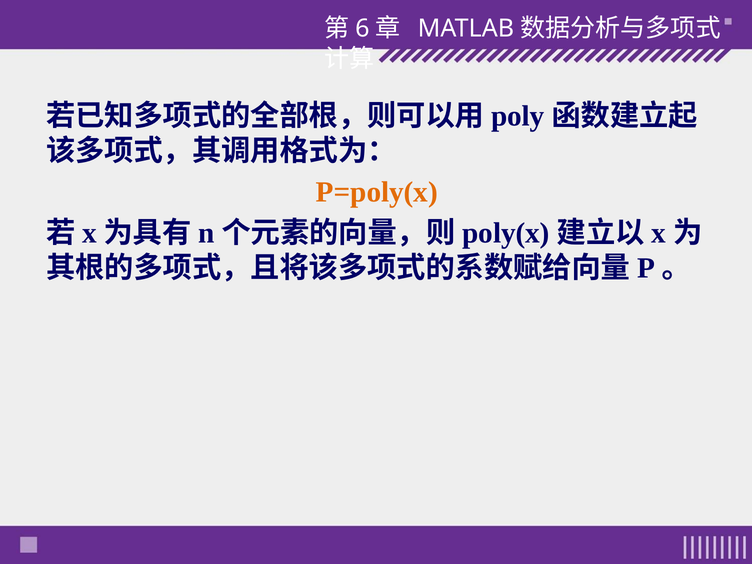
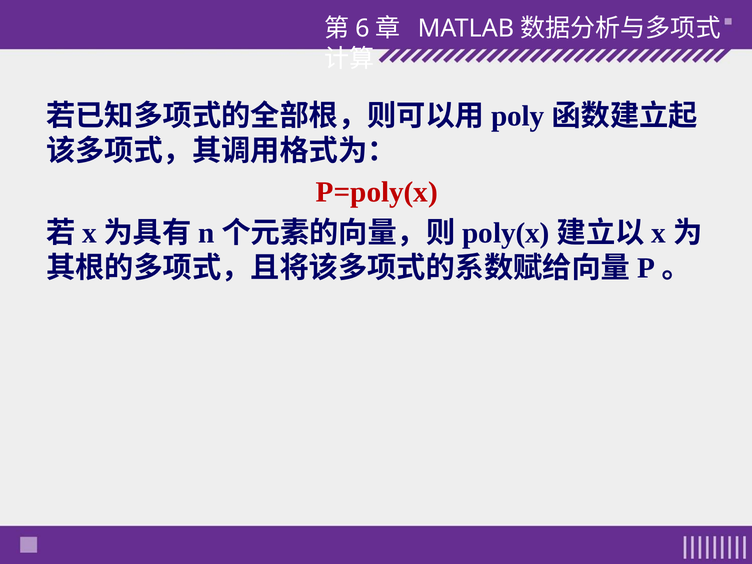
P=poly(x colour: orange -> red
